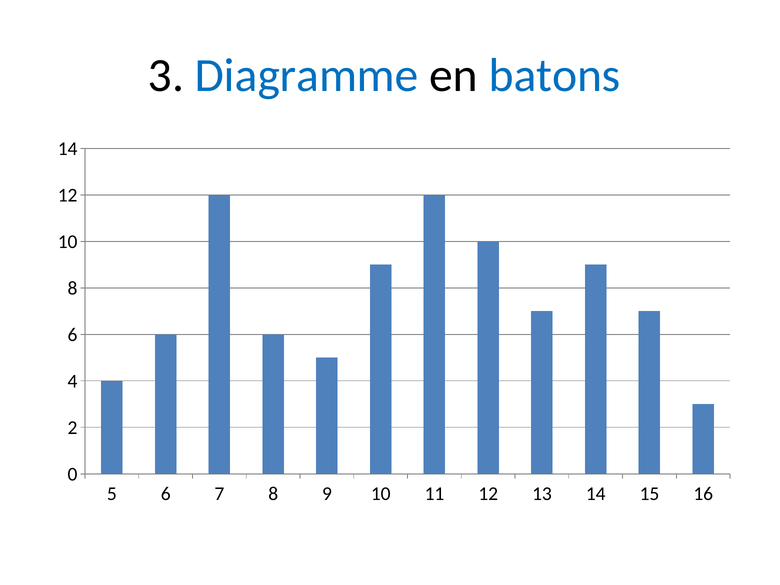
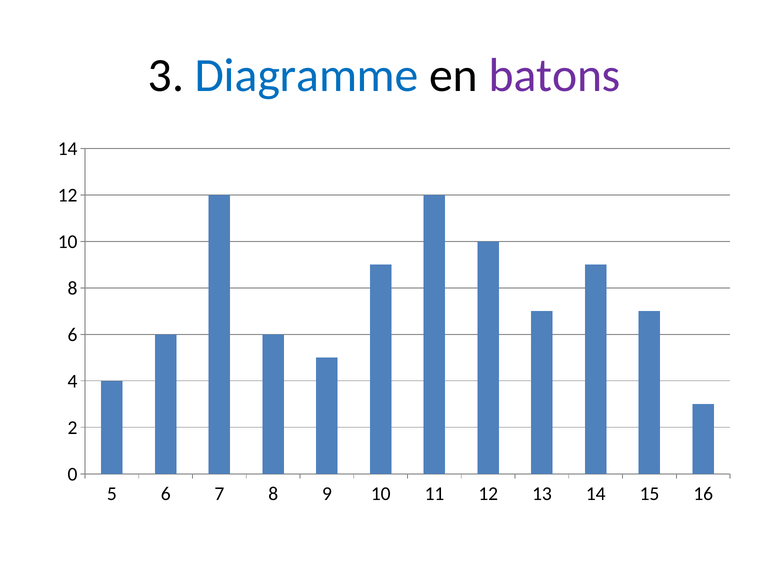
batons colour: blue -> purple
